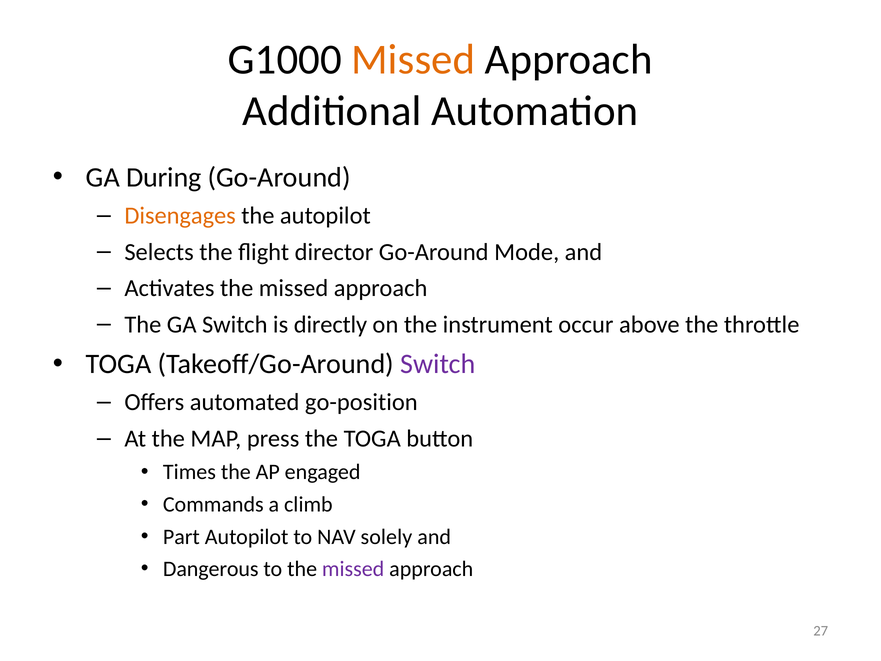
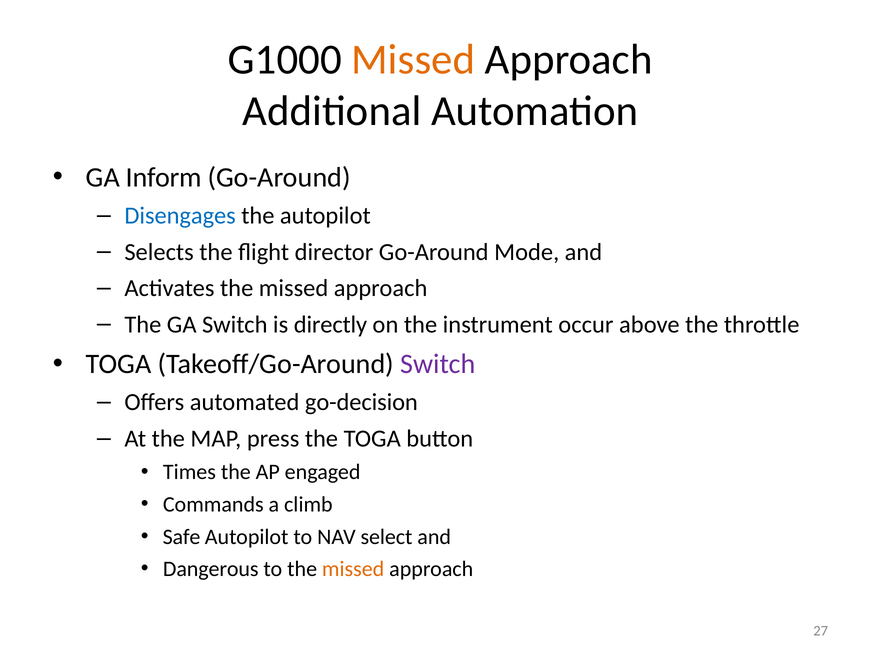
During: During -> Inform
Disengages colour: orange -> blue
go-position: go-position -> go-decision
Part: Part -> Safe
solely: solely -> select
missed at (353, 569) colour: purple -> orange
